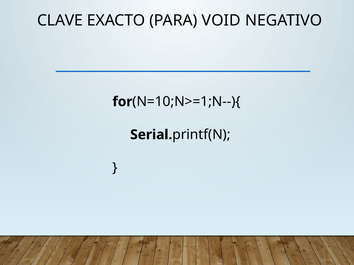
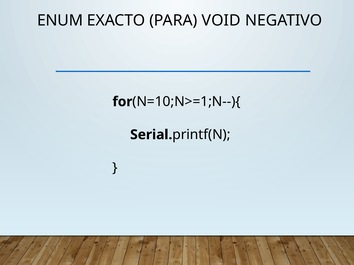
CLAVE: CLAVE -> ENUM
